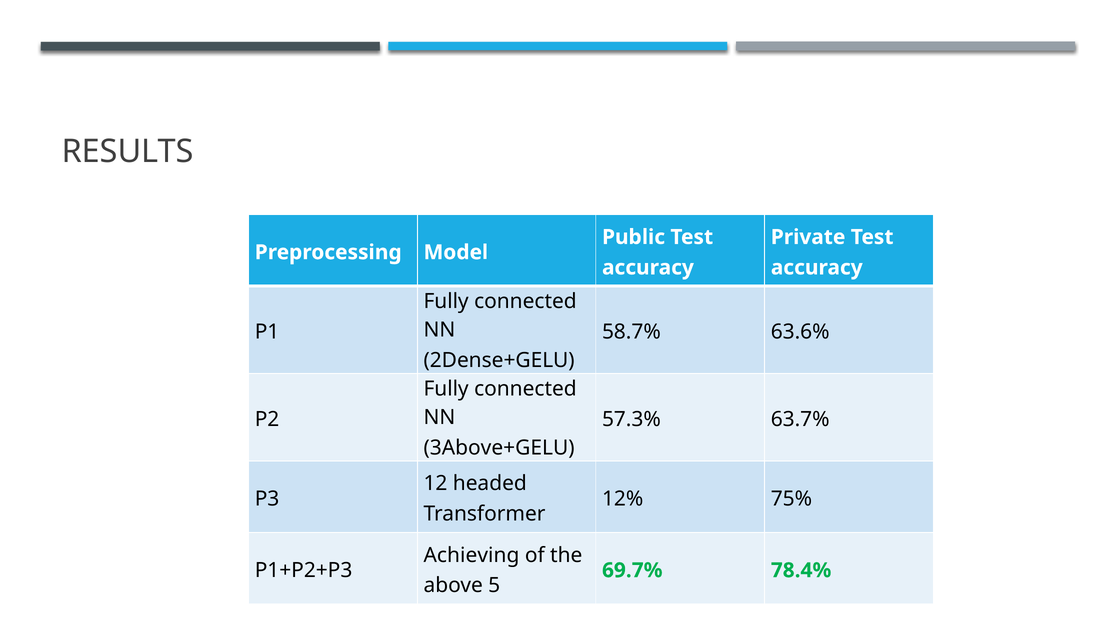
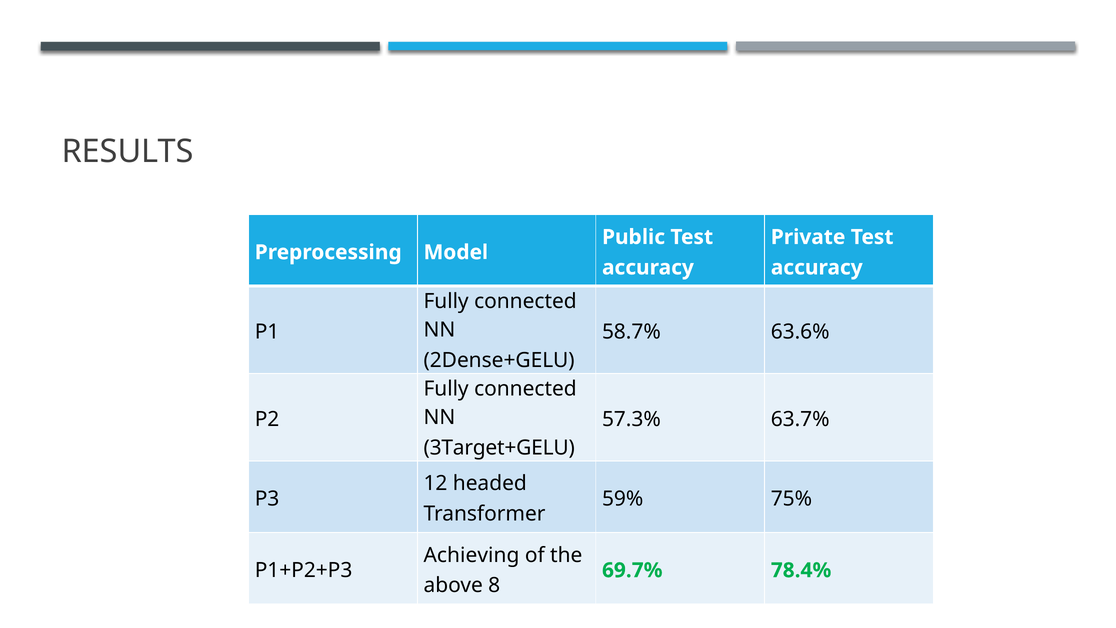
3Above+GELU: 3Above+GELU -> 3Target+GELU
12%: 12% -> 59%
5: 5 -> 8
